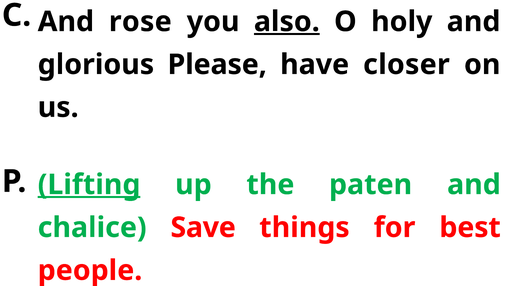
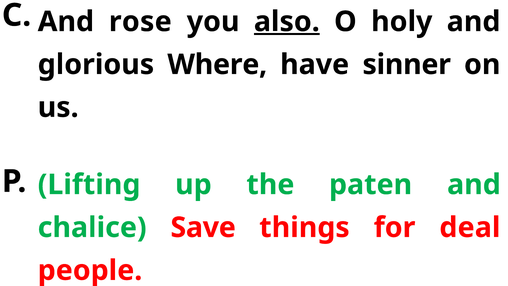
Please: Please -> Where
closer: closer -> sinner
Lifting underline: present -> none
best: best -> deal
